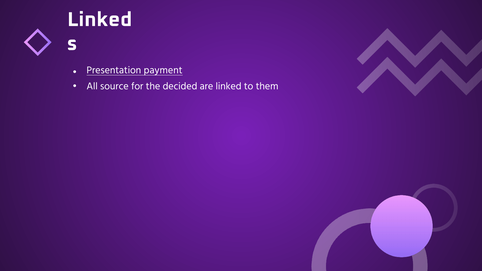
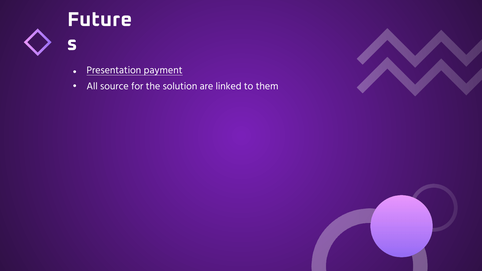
Linked at (100, 19): Linked -> Future
decided: decided -> solution
